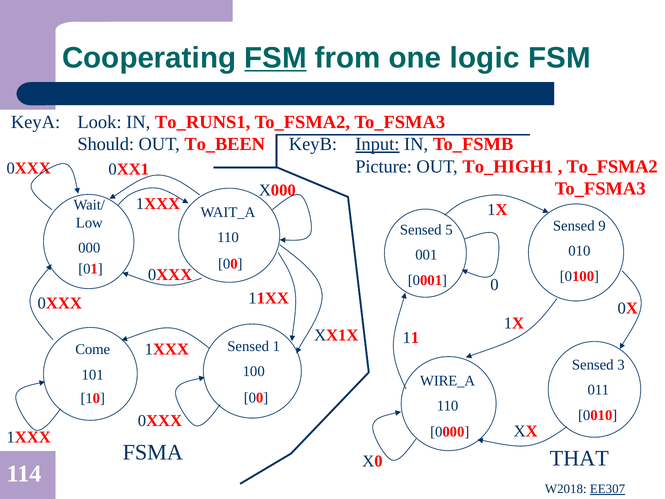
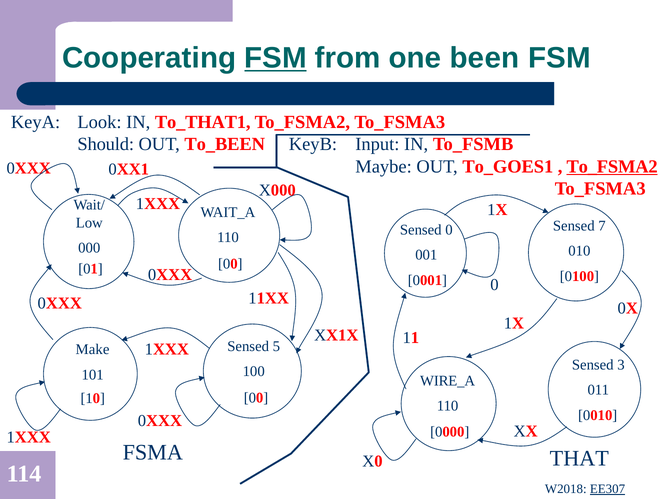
logic: logic -> been
To_RUNS1: To_RUNS1 -> To_THAT1
Input underline: present -> none
Picture: Picture -> Maybe
To_HIGH1: To_HIGH1 -> To_GOES1
To_FSMA2 at (612, 166) underline: none -> present
9: 9 -> 7
Sensed 5: 5 -> 0
1: 1 -> 5
Come: Come -> Make
